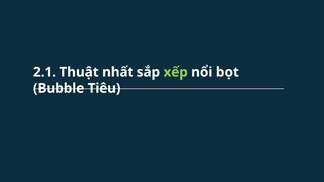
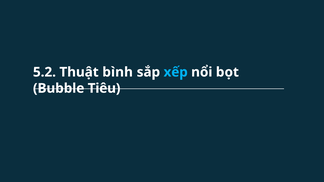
2.1: 2.1 -> 5.2
nhất: nhất -> bình
xếp colour: light green -> light blue
